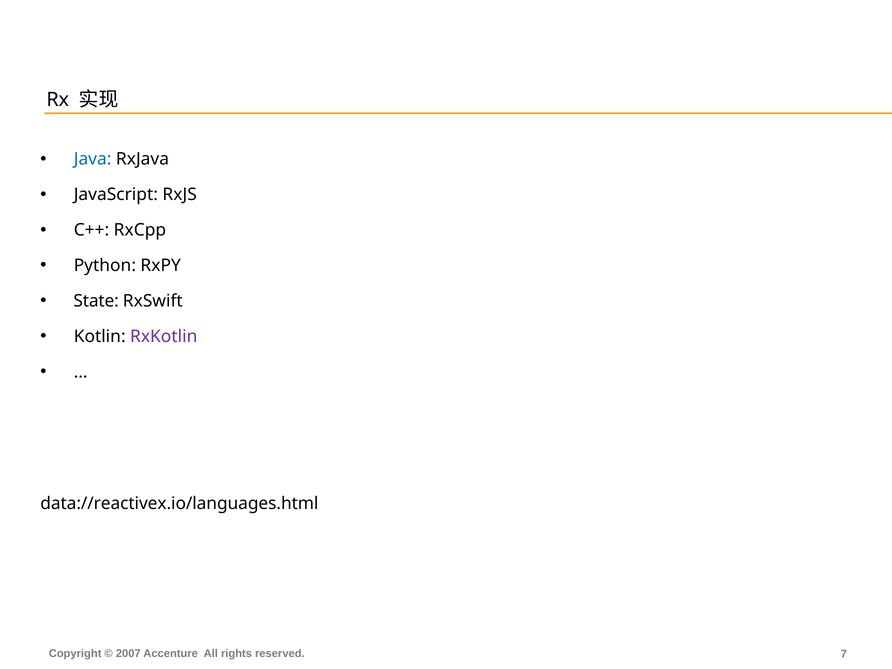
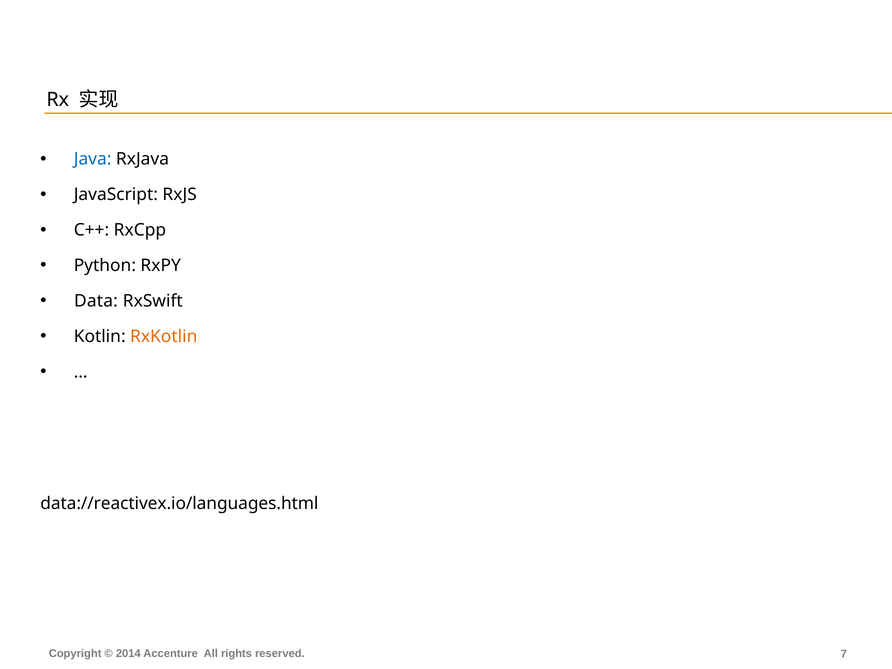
State: State -> Data
RxKotlin colour: purple -> orange
2007: 2007 -> 2014
